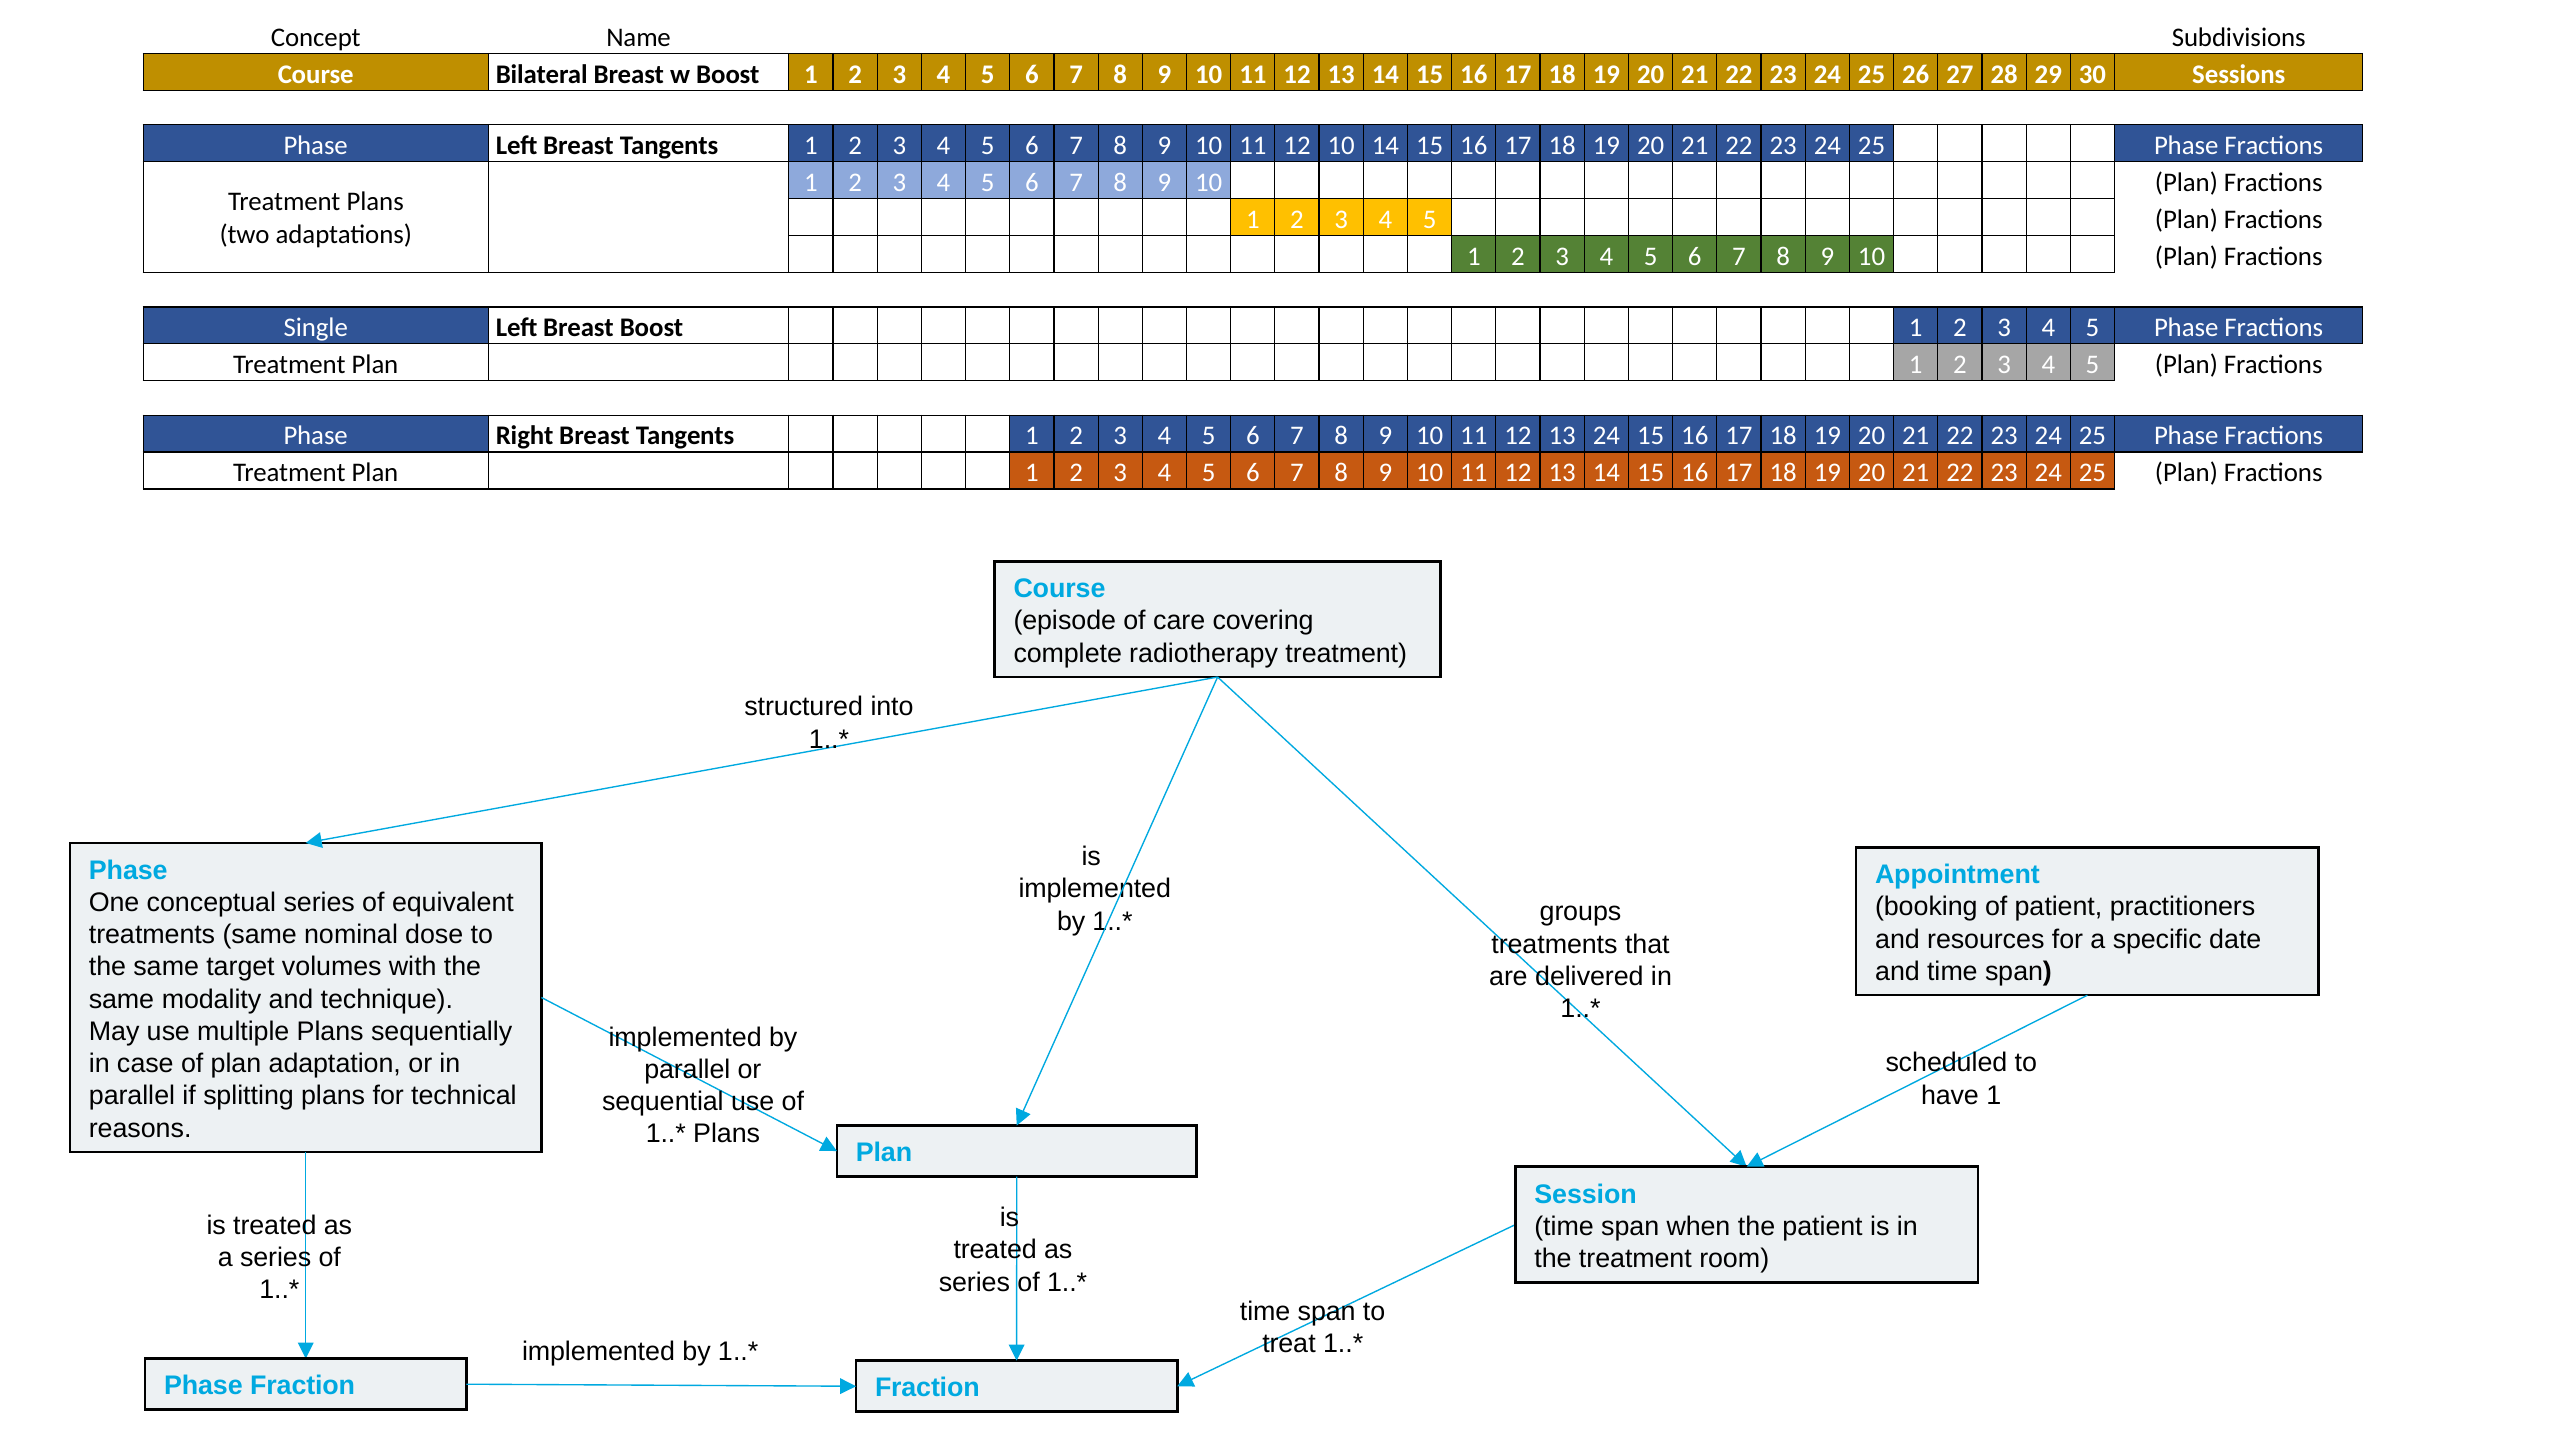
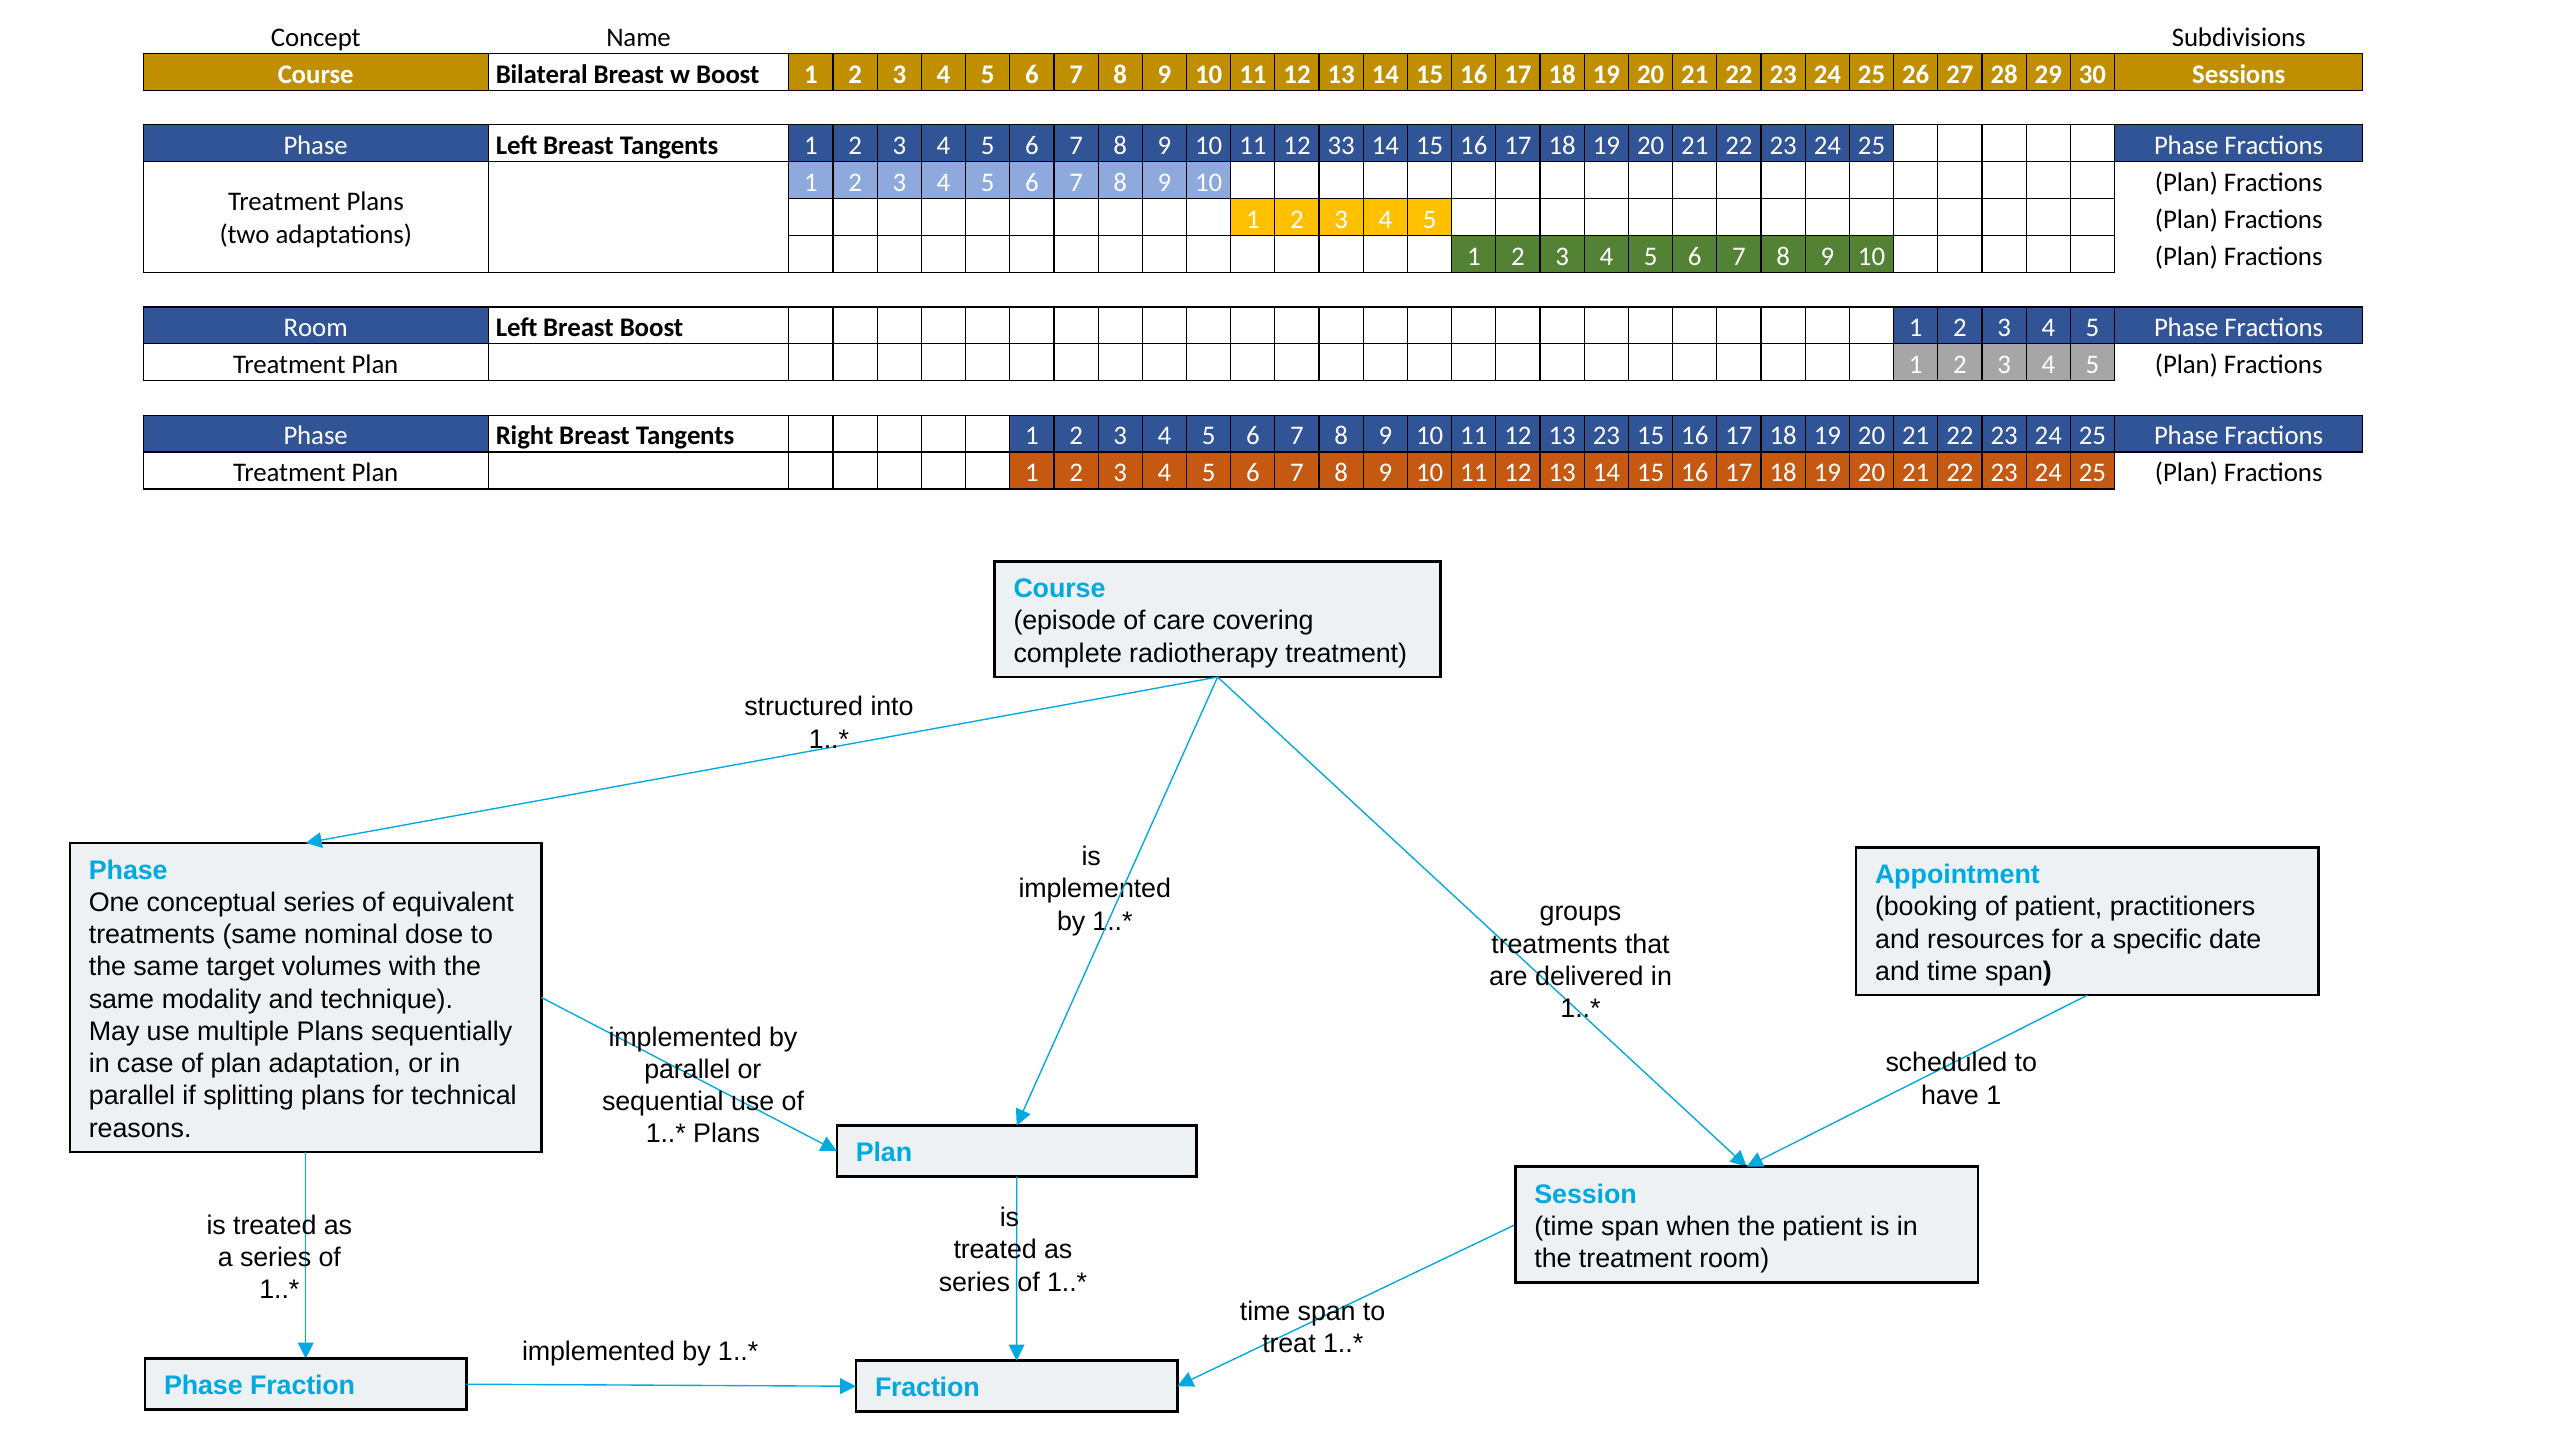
12 10: 10 -> 33
Single at (316, 328): Single -> Room
13 24: 24 -> 23
